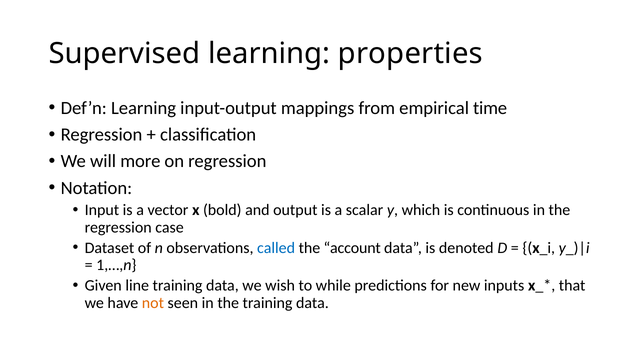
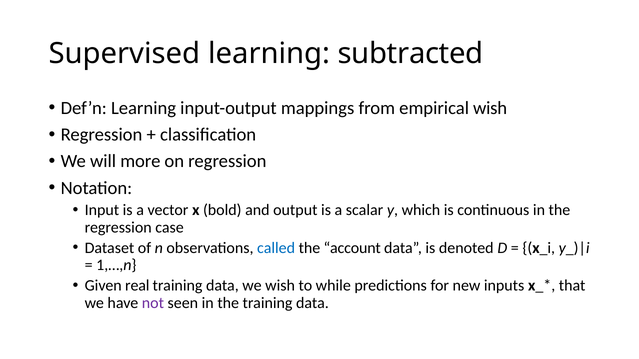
properties: properties -> subtracted
empirical time: time -> wish
line: line -> real
not colour: orange -> purple
